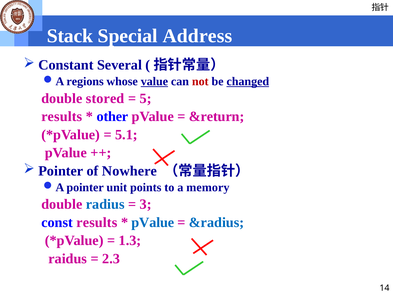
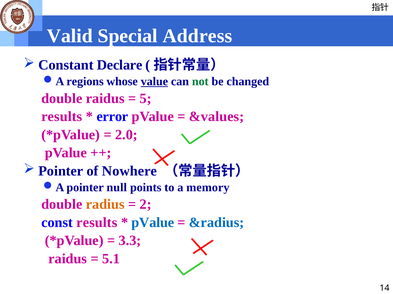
Stack: Stack -> Valid
Several: Several -> Declare
not colour: red -> green
changed underline: present -> none
double stored: stored -> raidus
other: other -> error
&return: &return -> &values
5.1: 5.1 -> 2.0
unit: unit -> null
radius colour: blue -> orange
3: 3 -> 2
1.3: 1.3 -> 3.3
2.3: 2.3 -> 5.1
